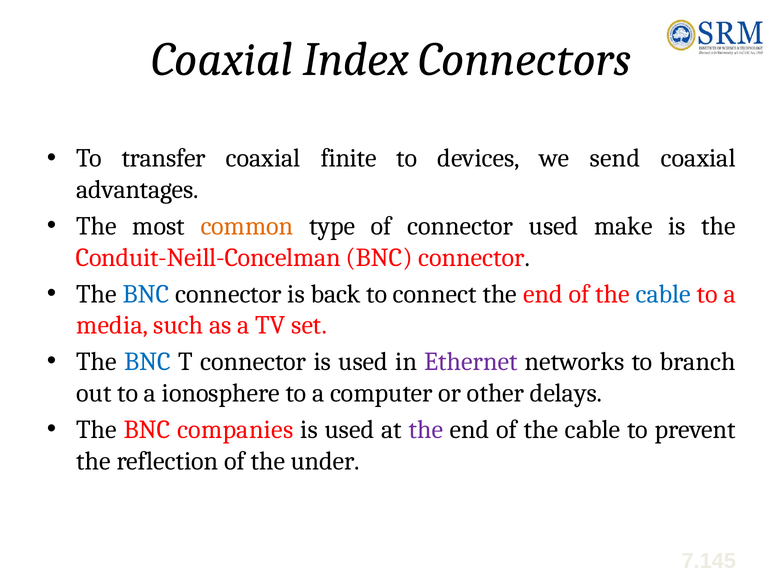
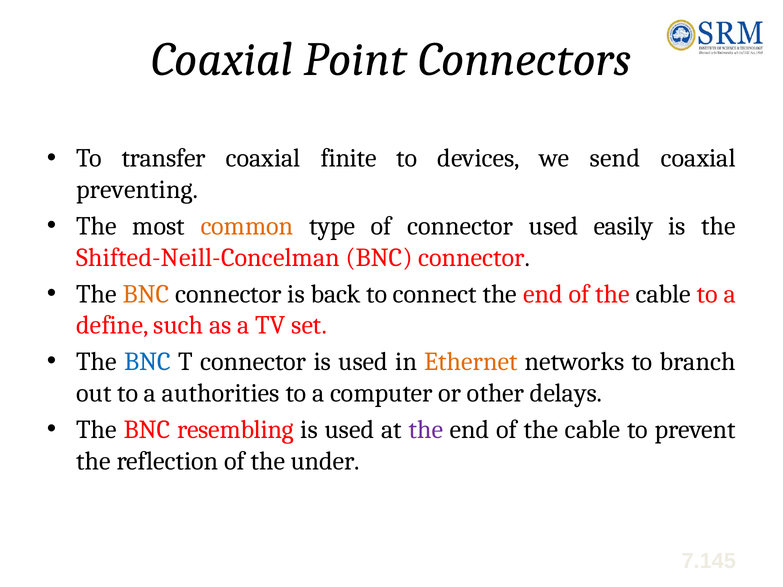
Index: Index -> Point
advantages: advantages -> preventing
make: make -> easily
Conduit-Neill-Concelman: Conduit-Neill-Concelman -> Shifted-Neill-Concelman
BNC at (146, 294) colour: blue -> orange
cable at (663, 294) colour: blue -> black
media: media -> define
Ethernet colour: purple -> orange
ionosphere: ionosphere -> authorities
companies: companies -> resembling
